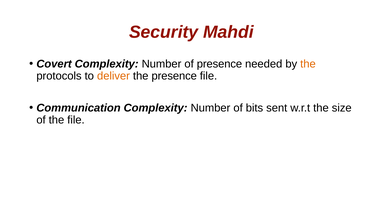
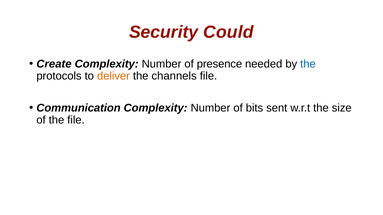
Mahdi: Mahdi -> Could
Covert: Covert -> Create
the at (308, 64) colour: orange -> blue
the presence: presence -> channels
